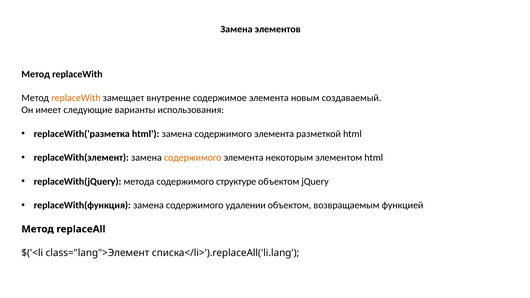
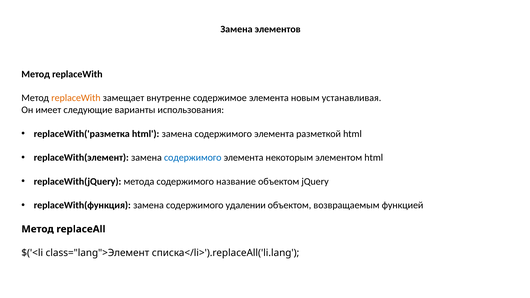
создаваемый: создаваемый -> устанавливая
содержимого at (193, 158) colour: orange -> blue
структуре: структуре -> название
